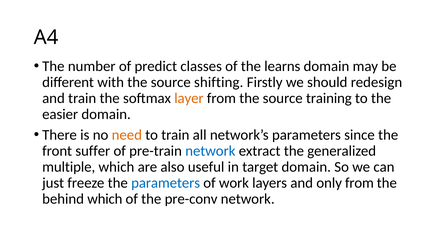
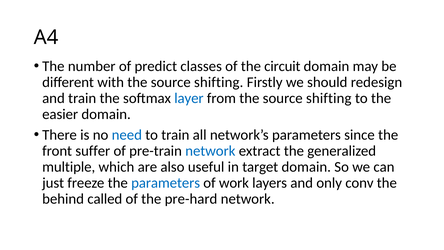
learns: learns -> circuit
layer colour: orange -> blue
from the source training: training -> shifting
need colour: orange -> blue
only from: from -> conv
behind which: which -> called
pre-conv: pre-conv -> pre-hard
